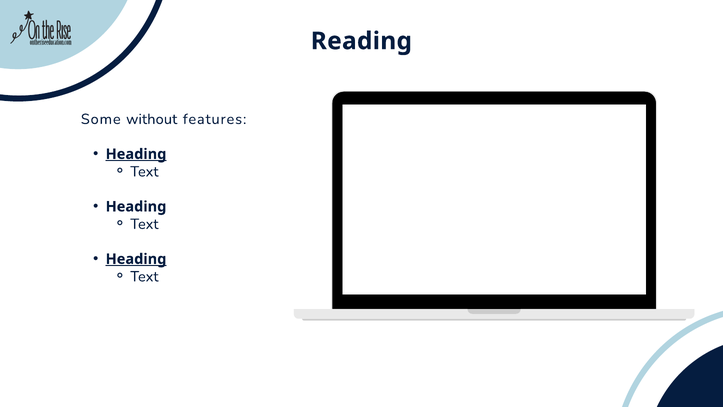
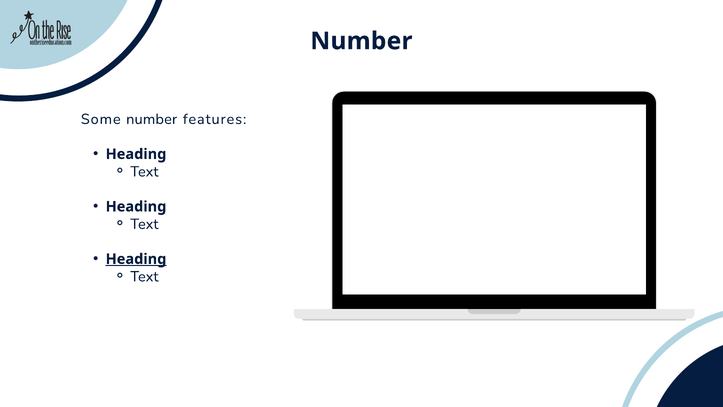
Reading at (361, 41): Reading -> Number
Some without: without -> number
Heading at (136, 154) underline: present -> none
